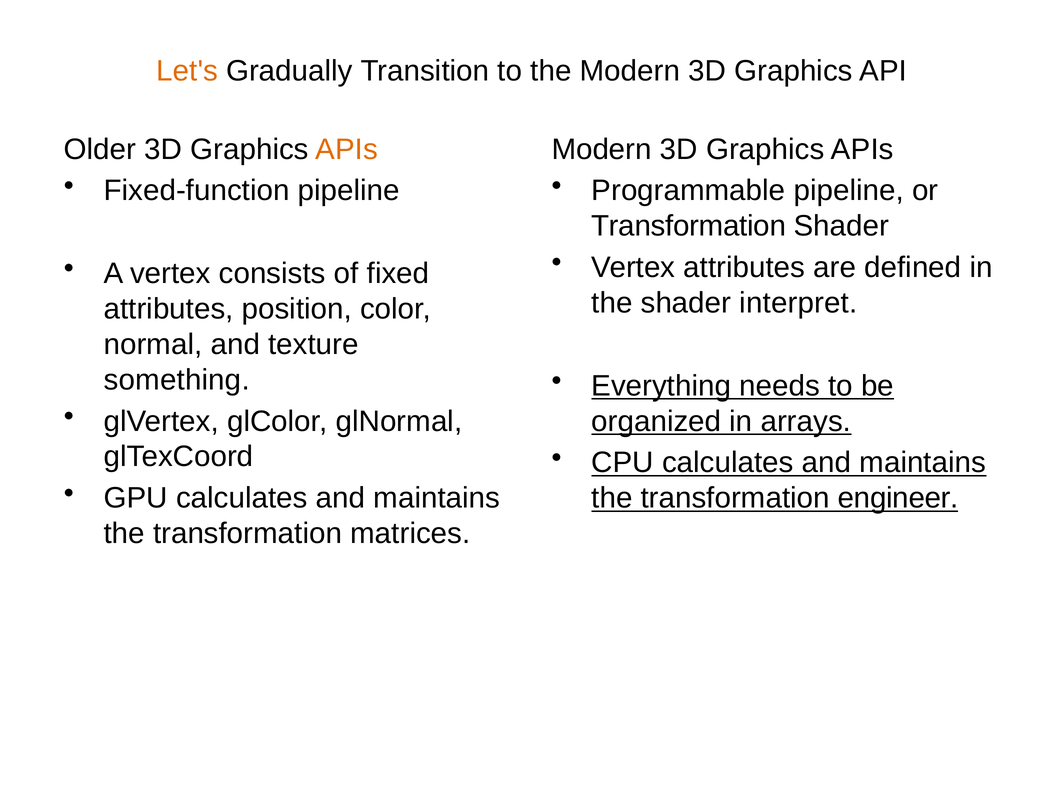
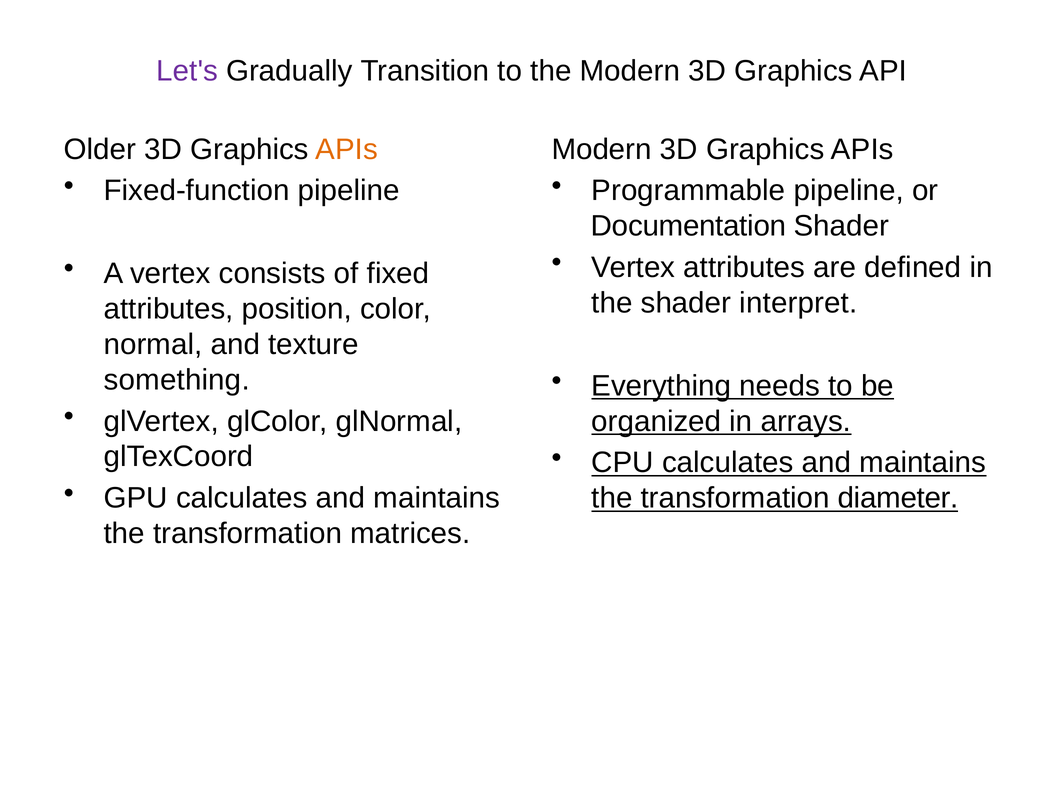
Let's colour: orange -> purple
Transformation at (689, 226): Transformation -> Documentation
engineer: engineer -> diameter
